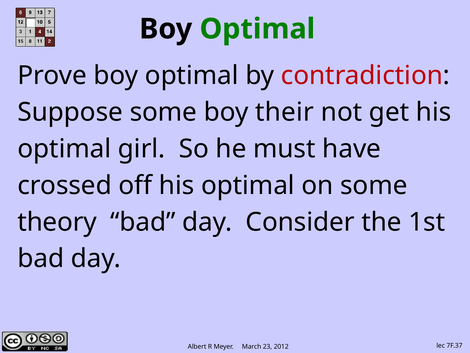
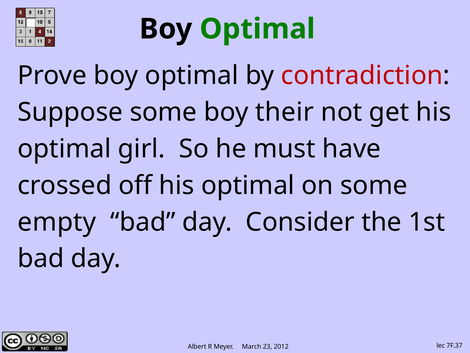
theory: theory -> empty
